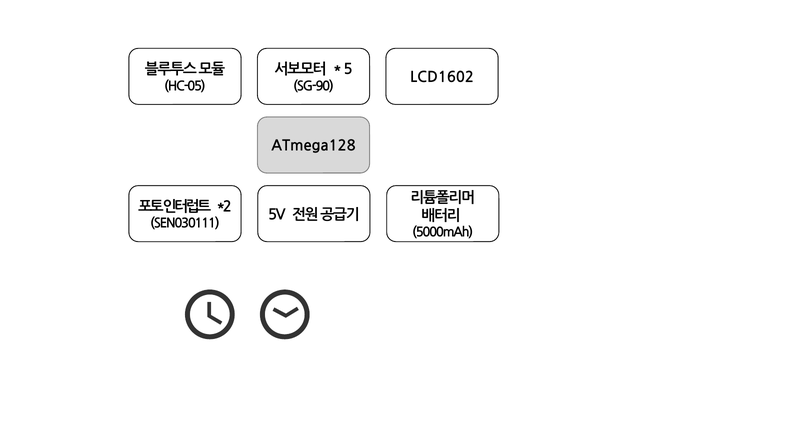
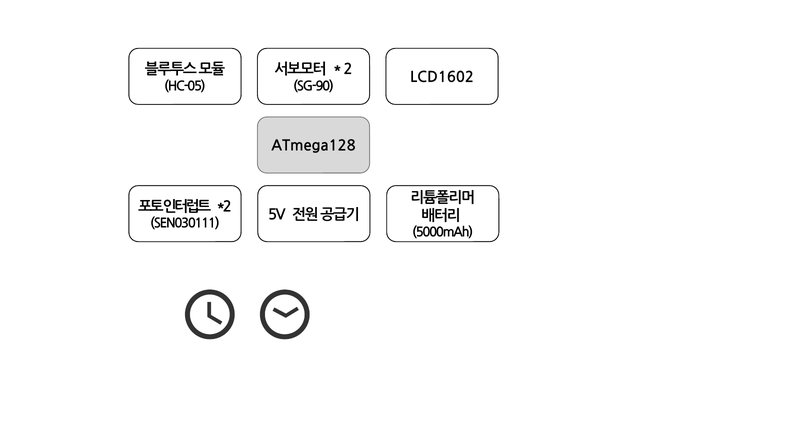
5: 5 -> 2
